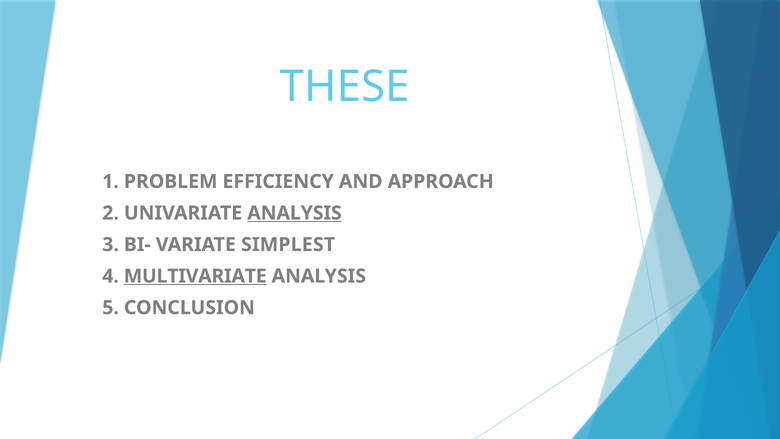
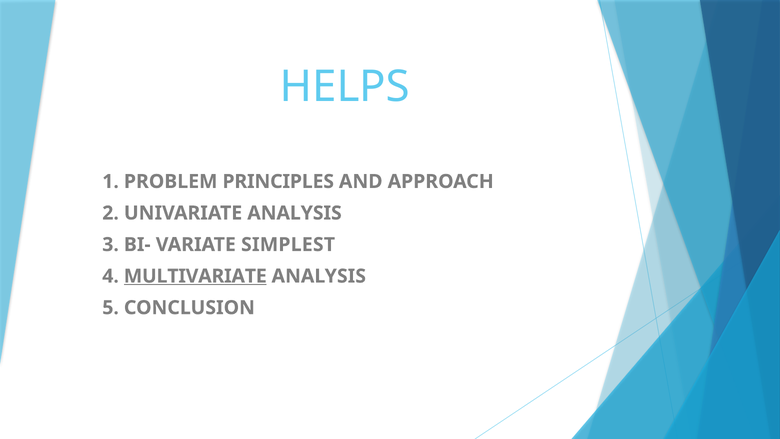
THESE: THESE -> HELPS
EFFICIENCY: EFFICIENCY -> PRINCIPLES
ANALYSIS at (295, 213) underline: present -> none
